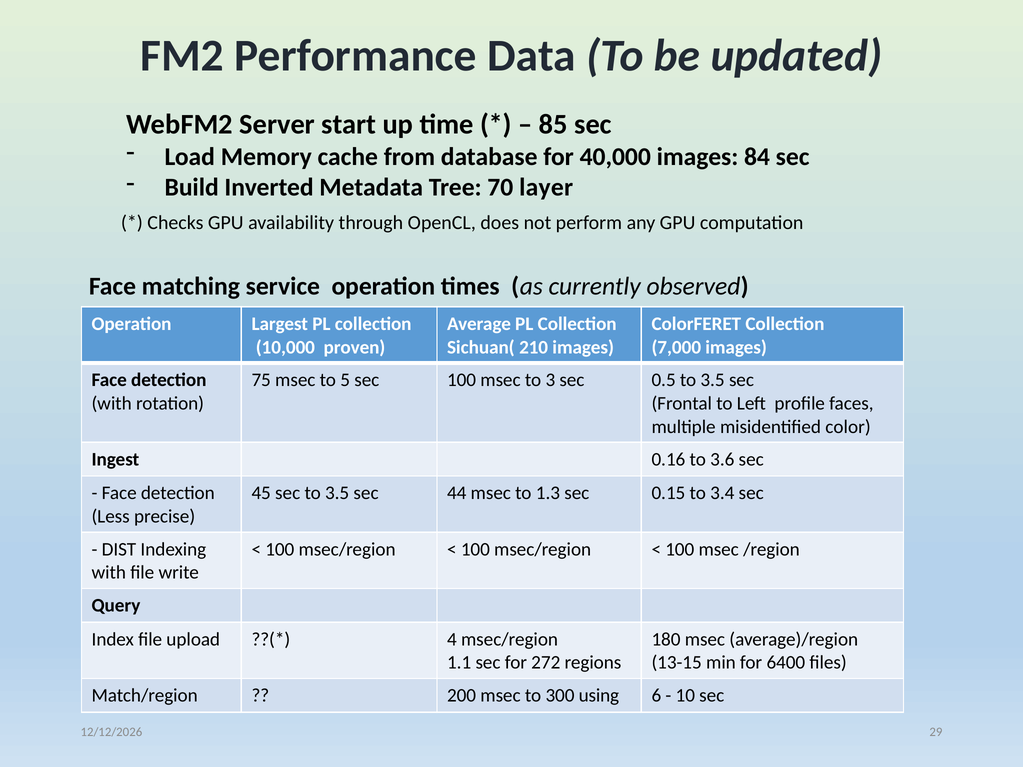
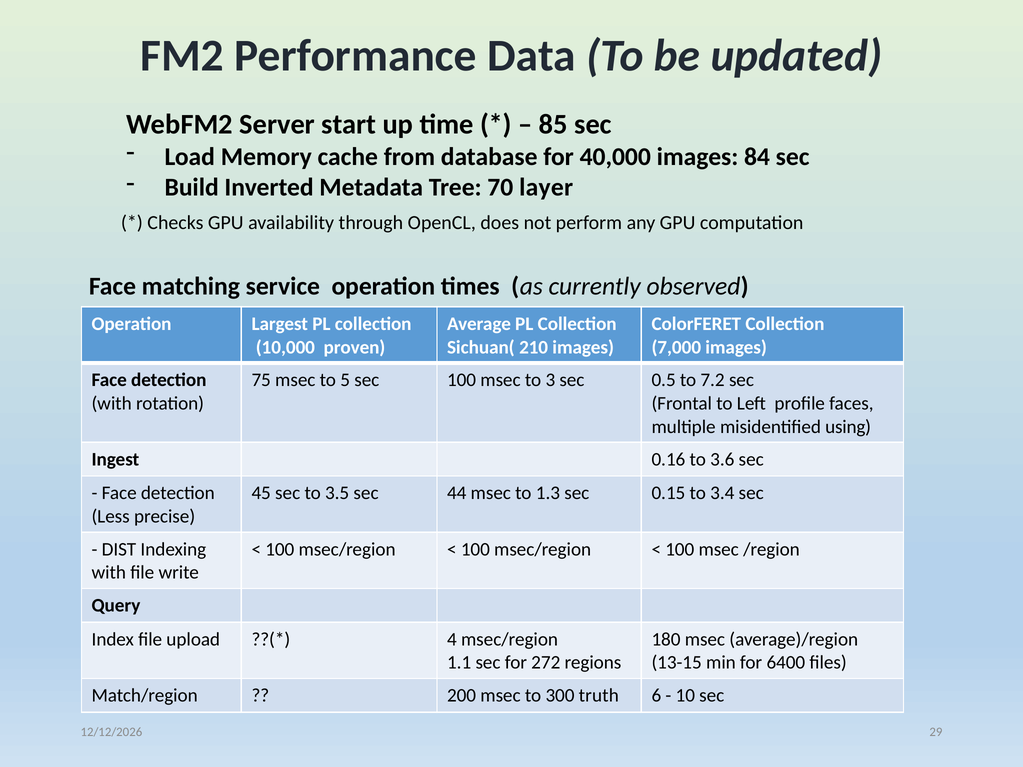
0.5 to 3.5: 3.5 -> 7.2
color: color -> using
using: using -> truth
